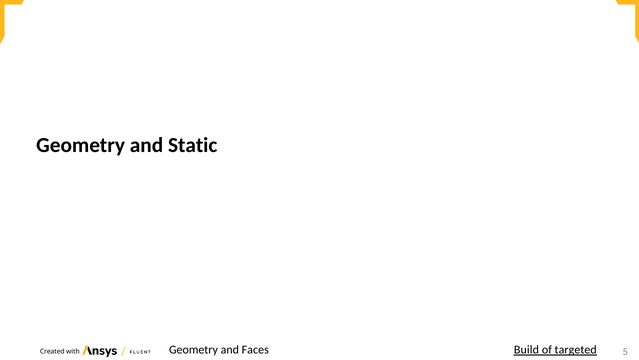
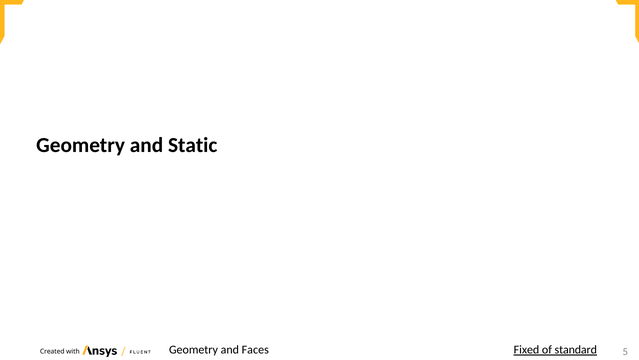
Build: Build -> Fixed
targeted: targeted -> standard
